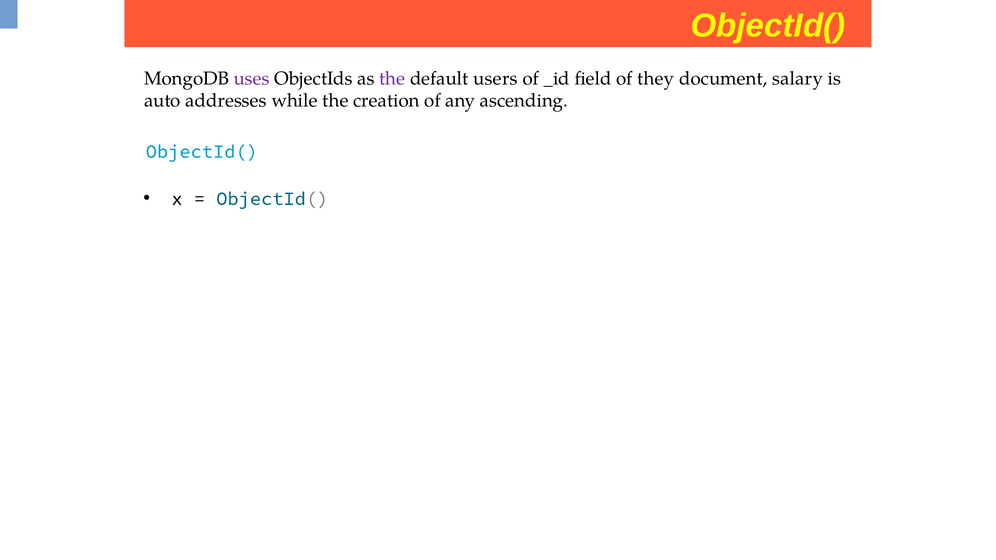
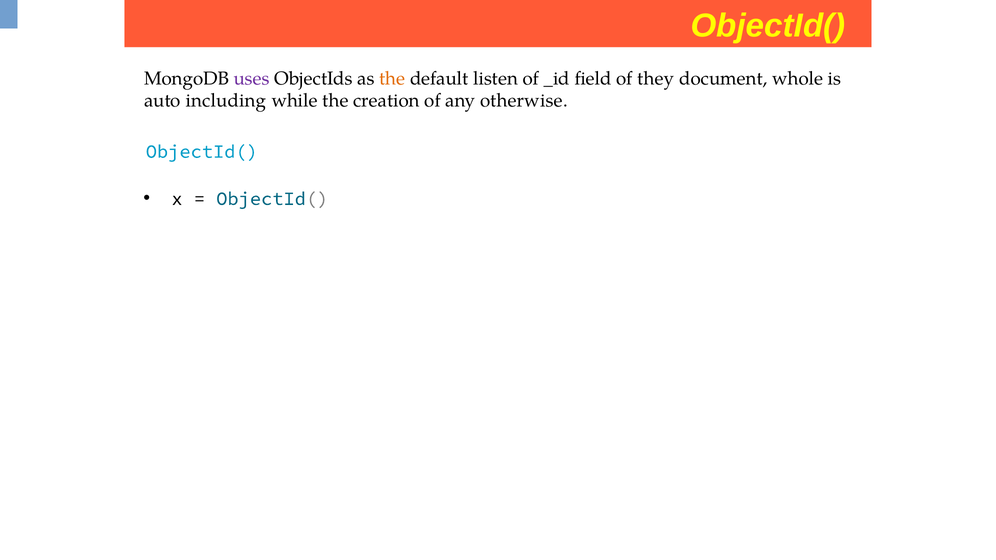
the at (392, 78) colour: purple -> orange
users: users -> listen
salary: salary -> whole
addresses: addresses -> including
ascending: ascending -> otherwise
